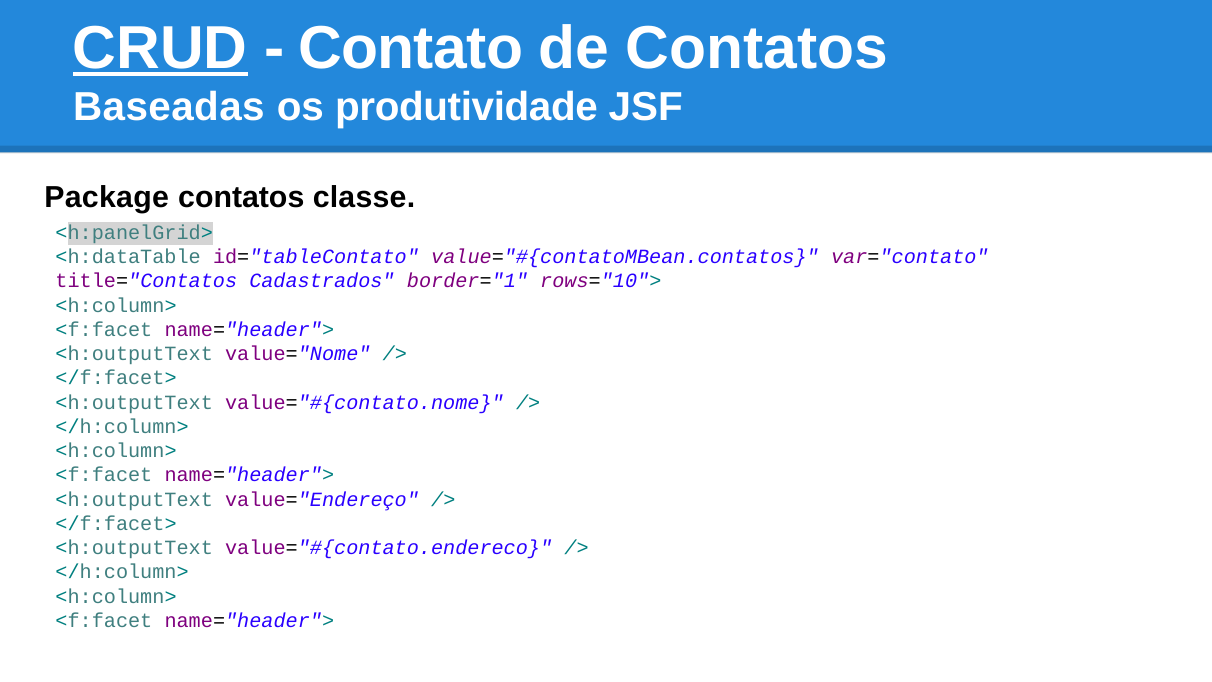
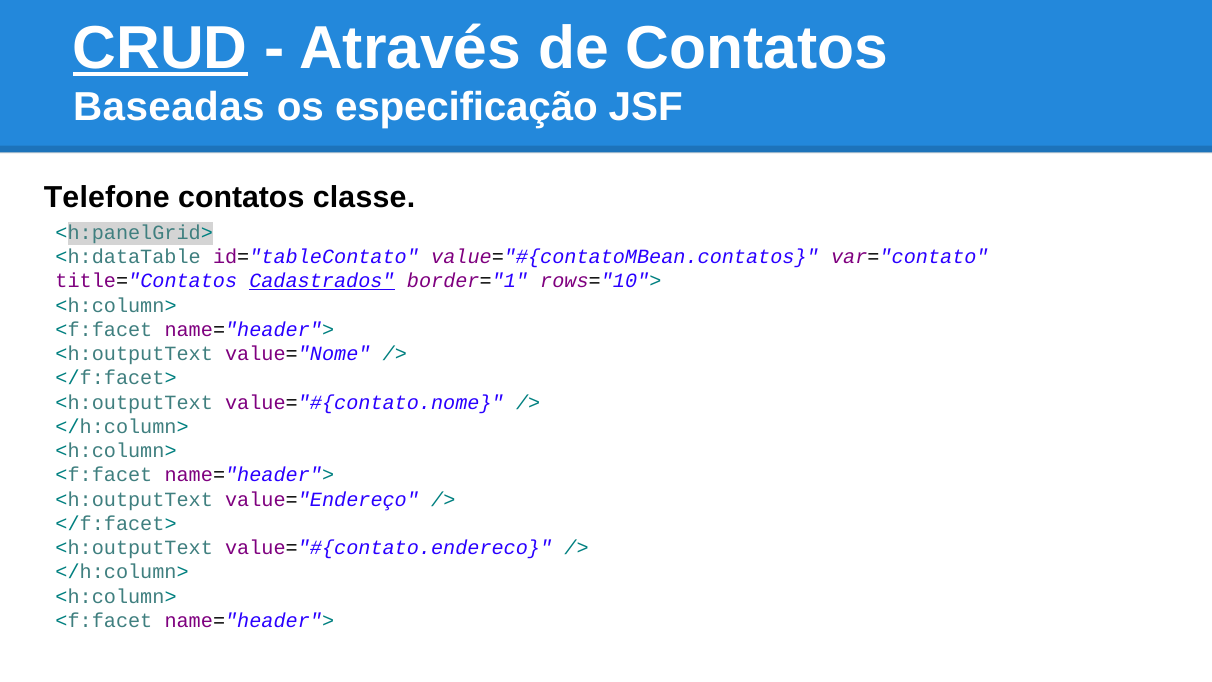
Contato: Contato -> Através
produtividade: produtividade -> especificação
Package: Package -> Telefone
Cadastrados underline: none -> present
